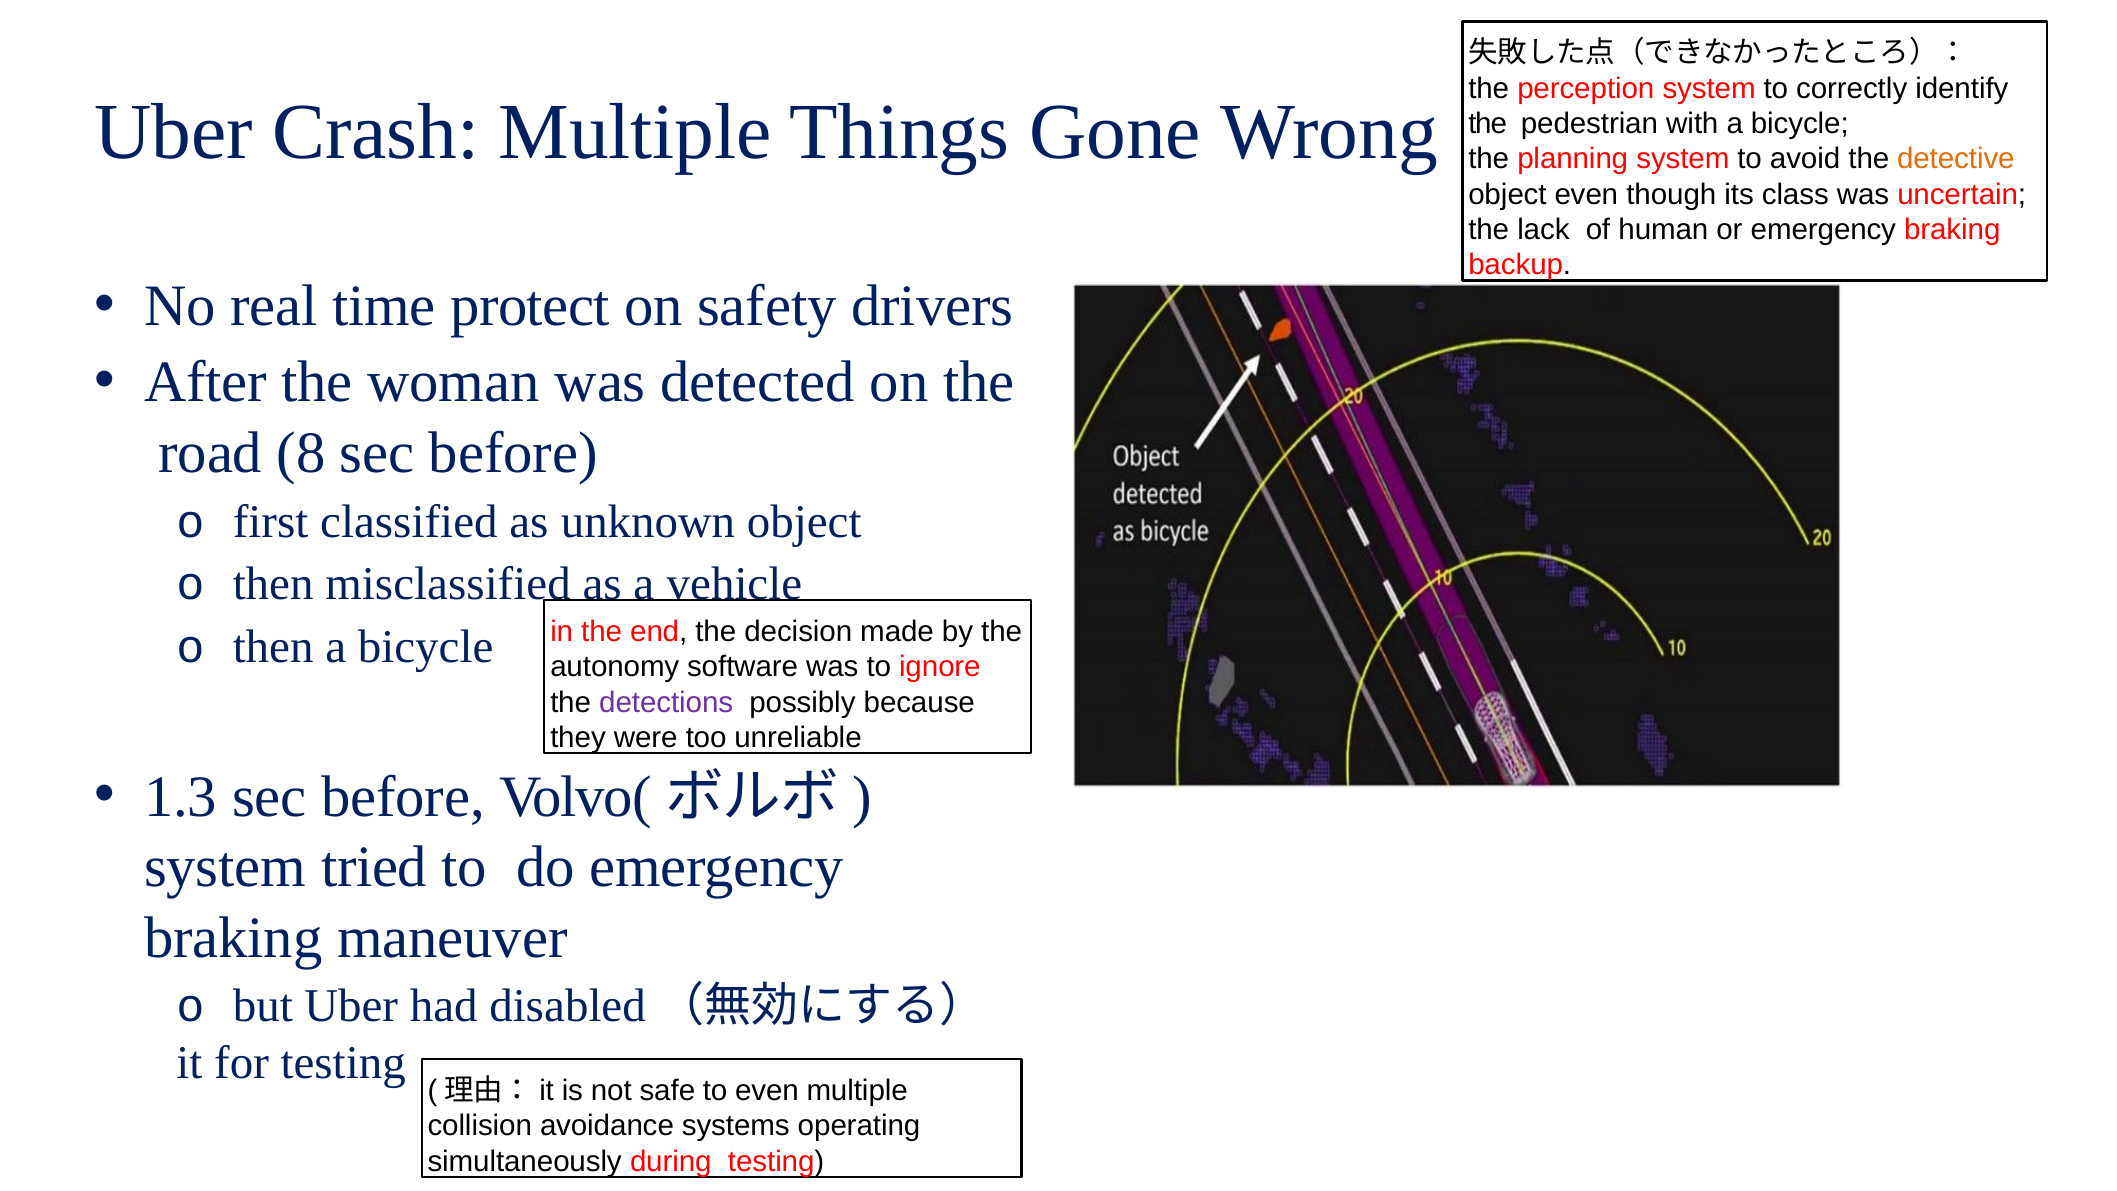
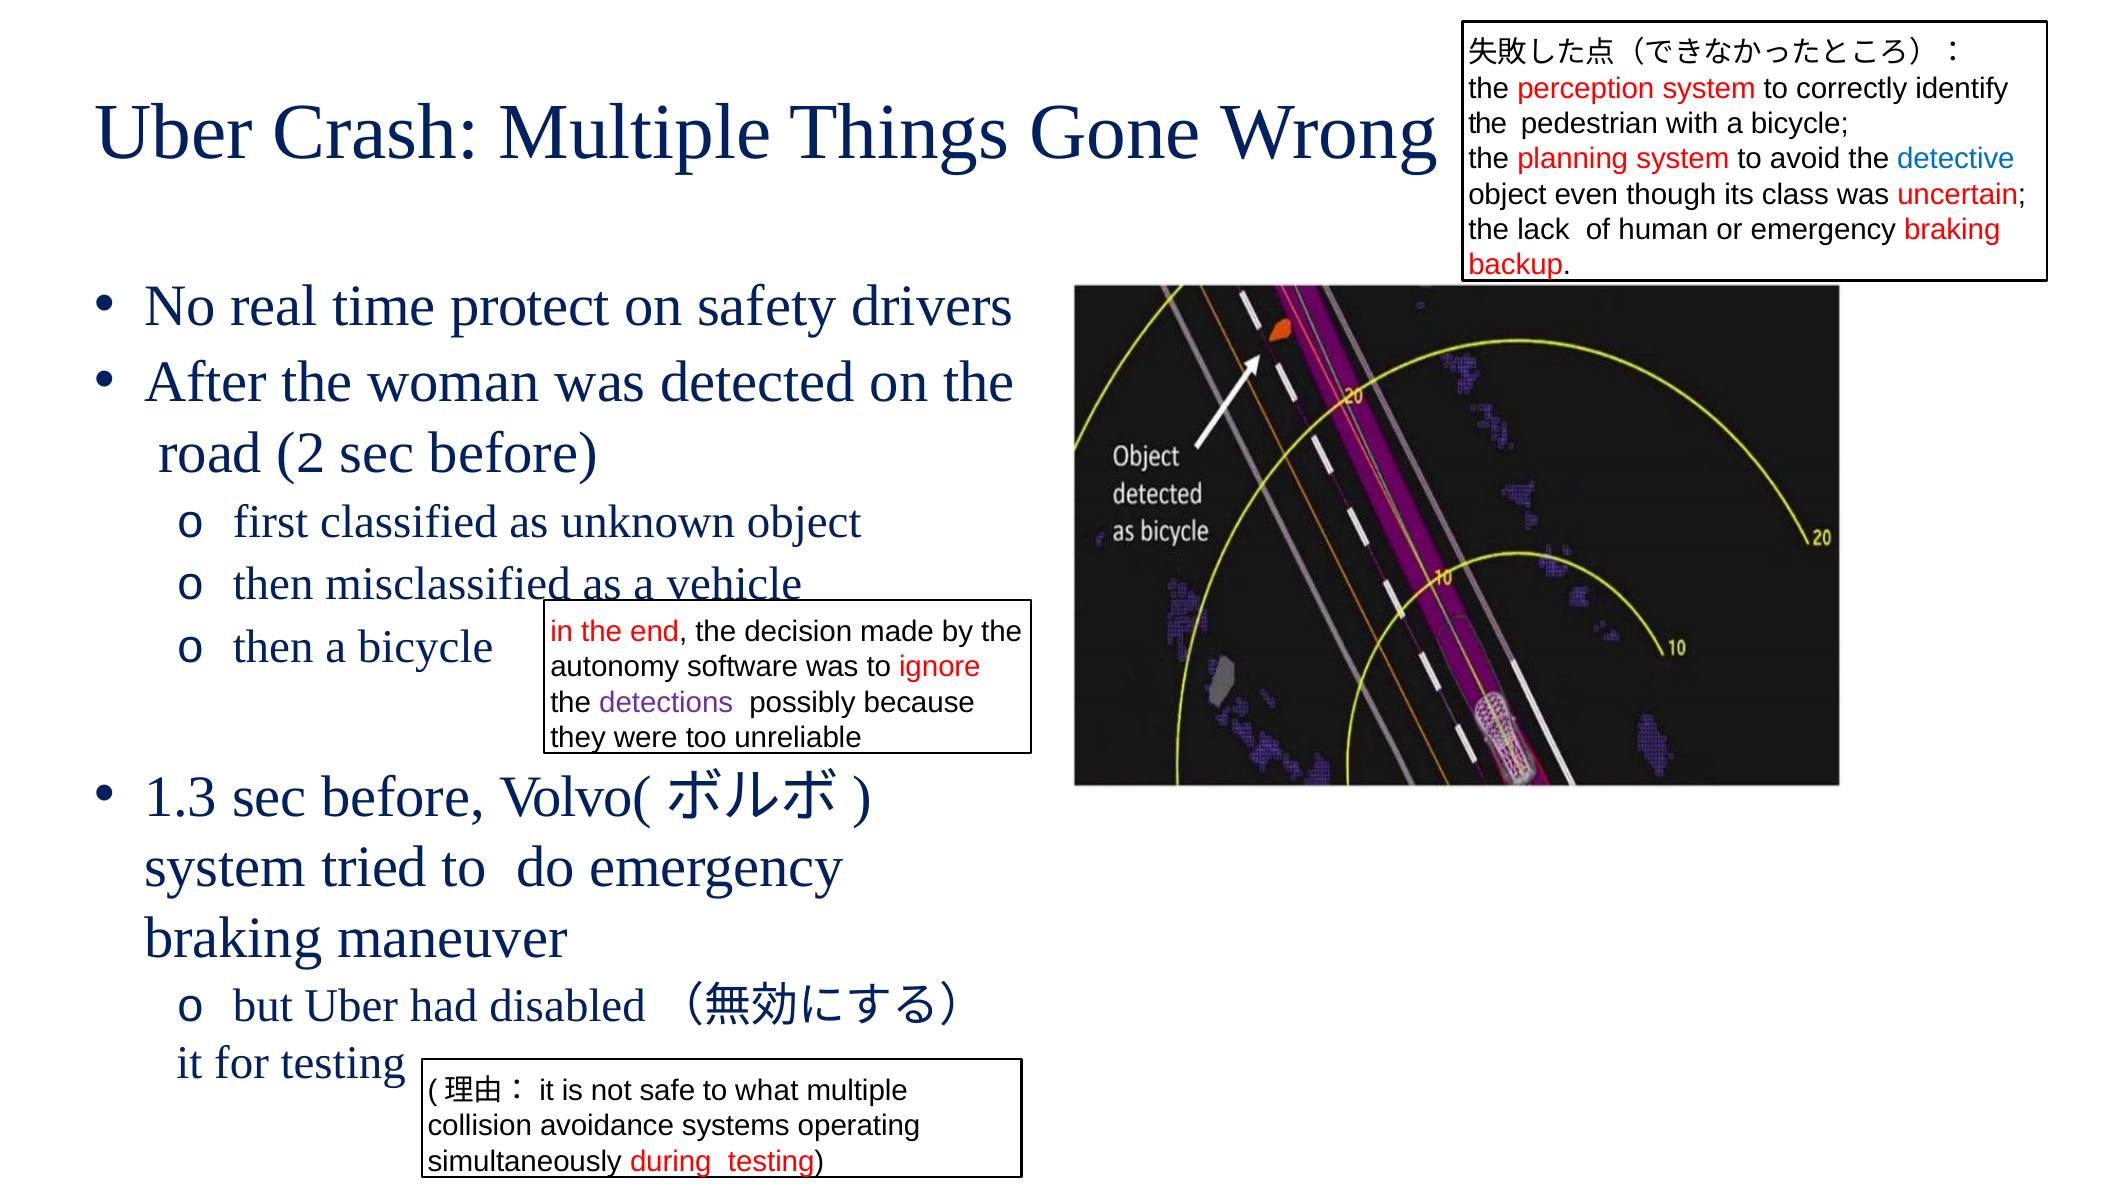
detective colour: orange -> blue
8: 8 -> 2
to even: even -> what
